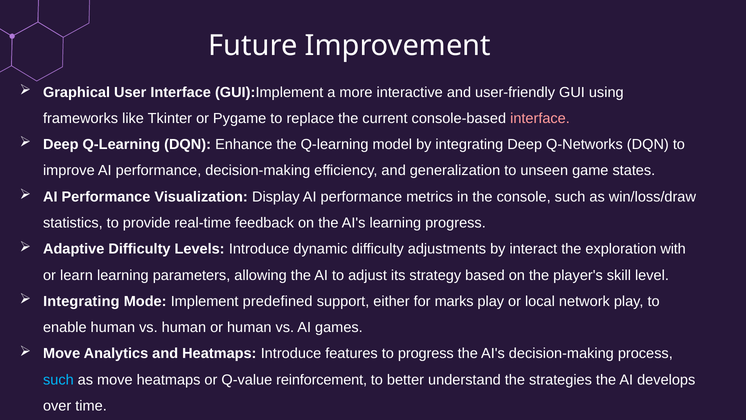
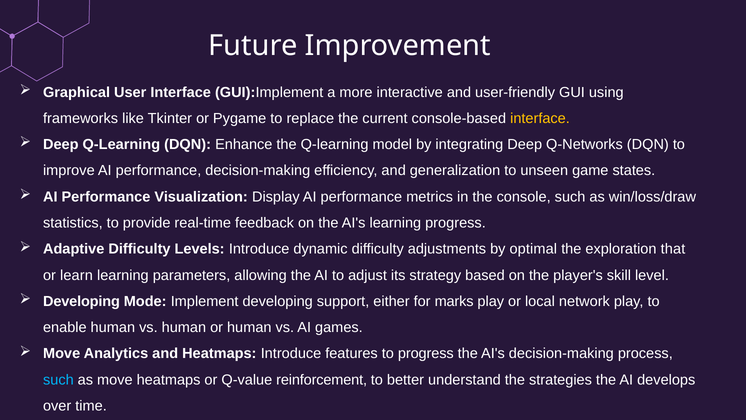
interface at (540, 118) colour: pink -> yellow
interact: interact -> optimal
with: with -> that
Integrating at (81, 301): Integrating -> Developing
Implement predefined: predefined -> developing
